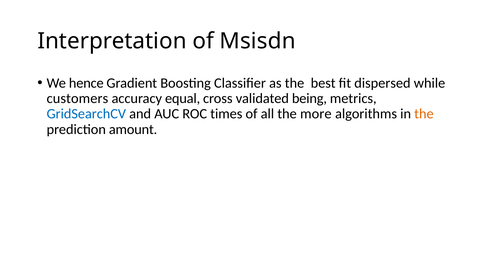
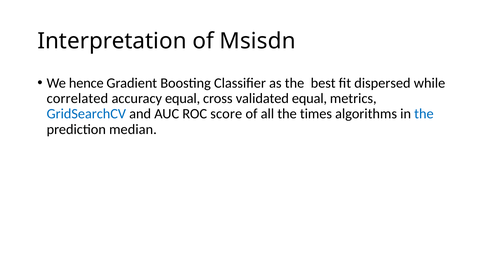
customers: customers -> correlated
validated being: being -> equal
times: times -> score
more: more -> times
the at (424, 114) colour: orange -> blue
amount: amount -> median
